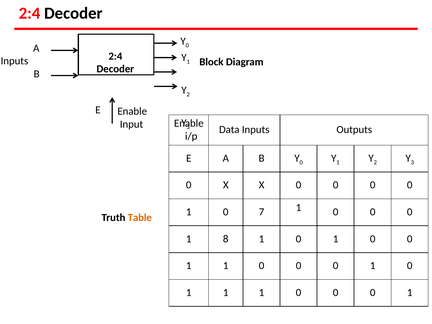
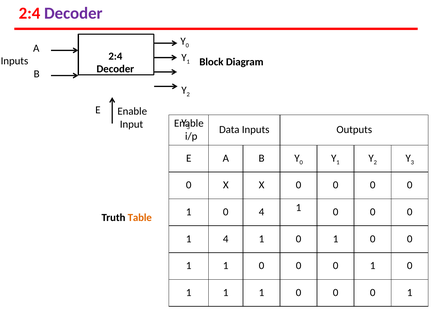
Decoder at (73, 13) colour: black -> purple
0 7: 7 -> 4
1 8: 8 -> 4
